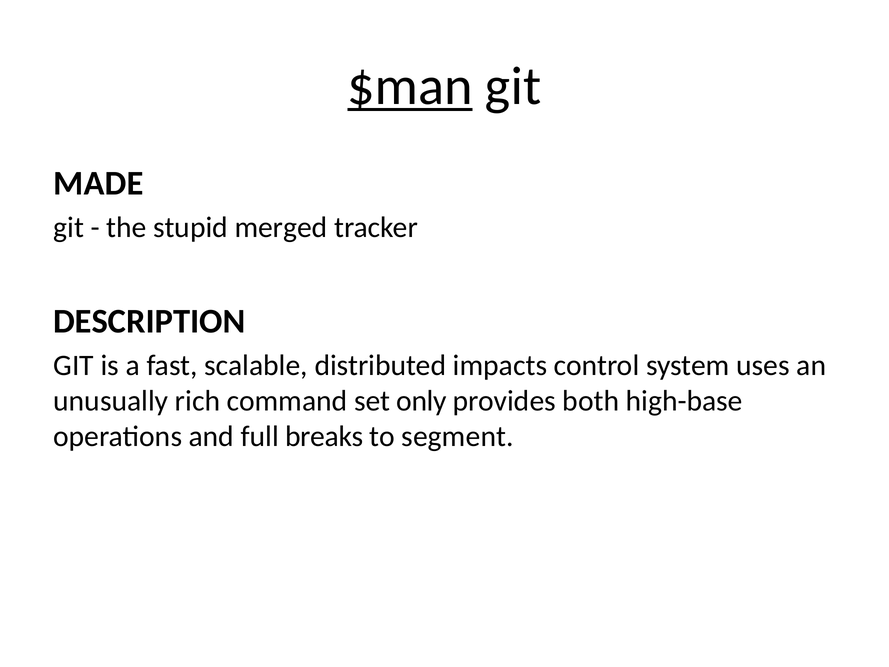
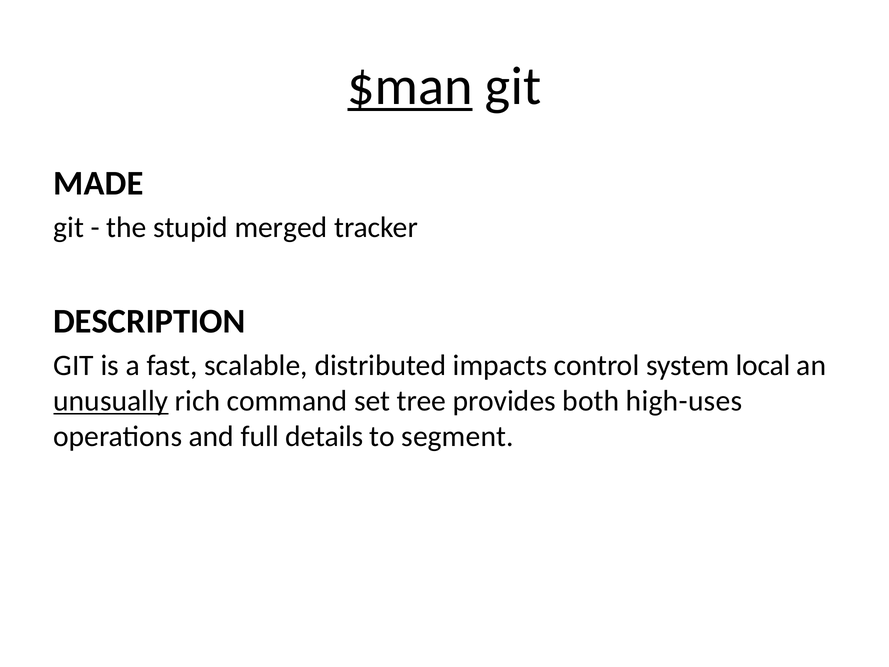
uses: uses -> local
unusually underline: none -> present
only: only -> tree
high-base: high-base -> high-uses
breaks: breaks -> details
